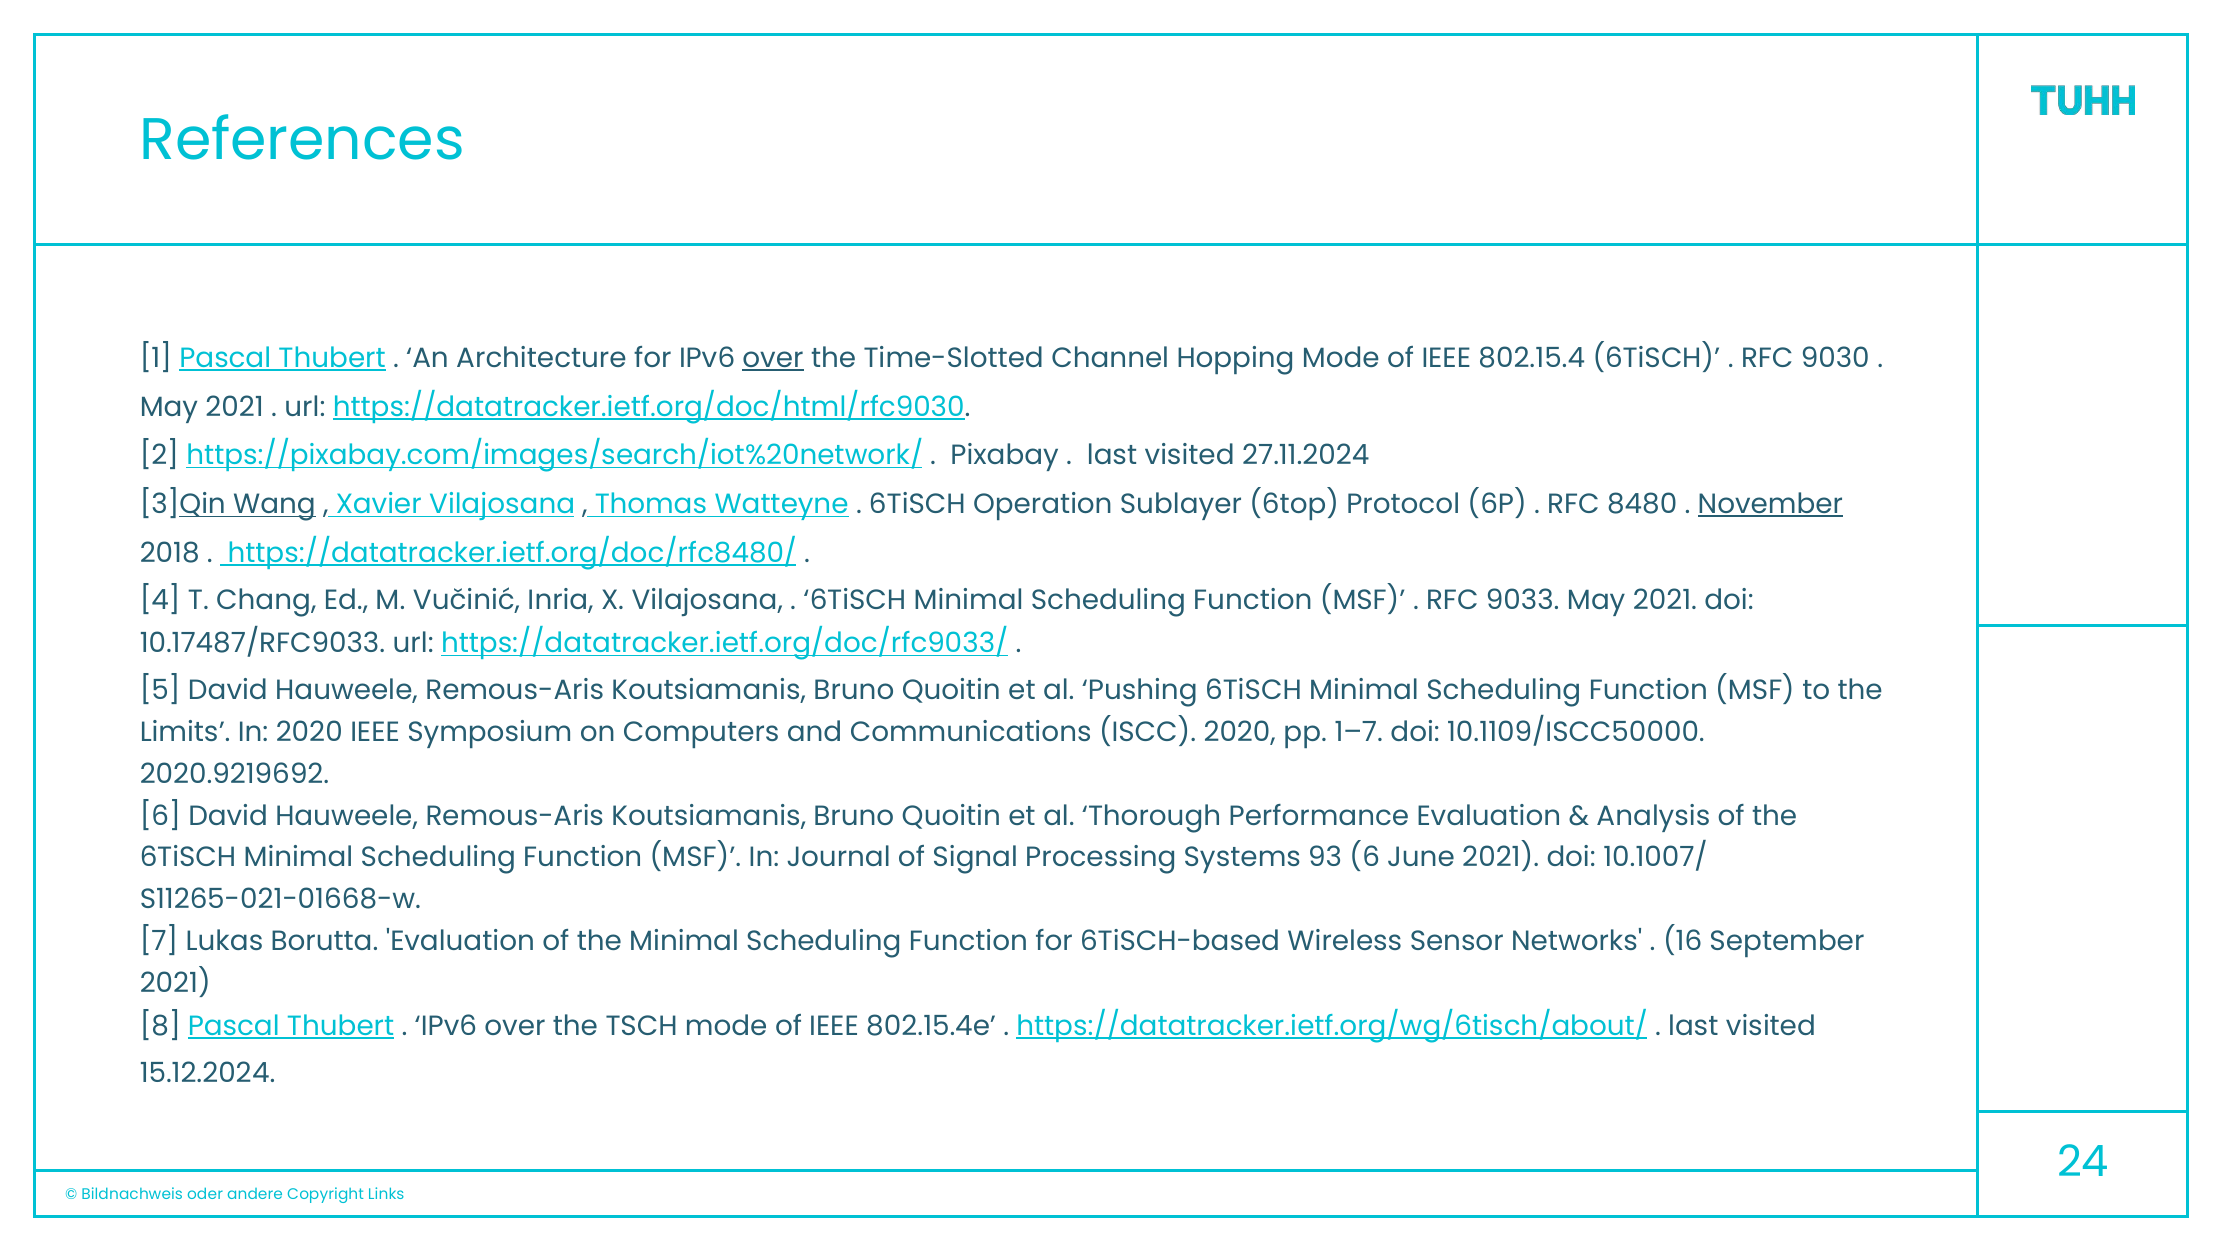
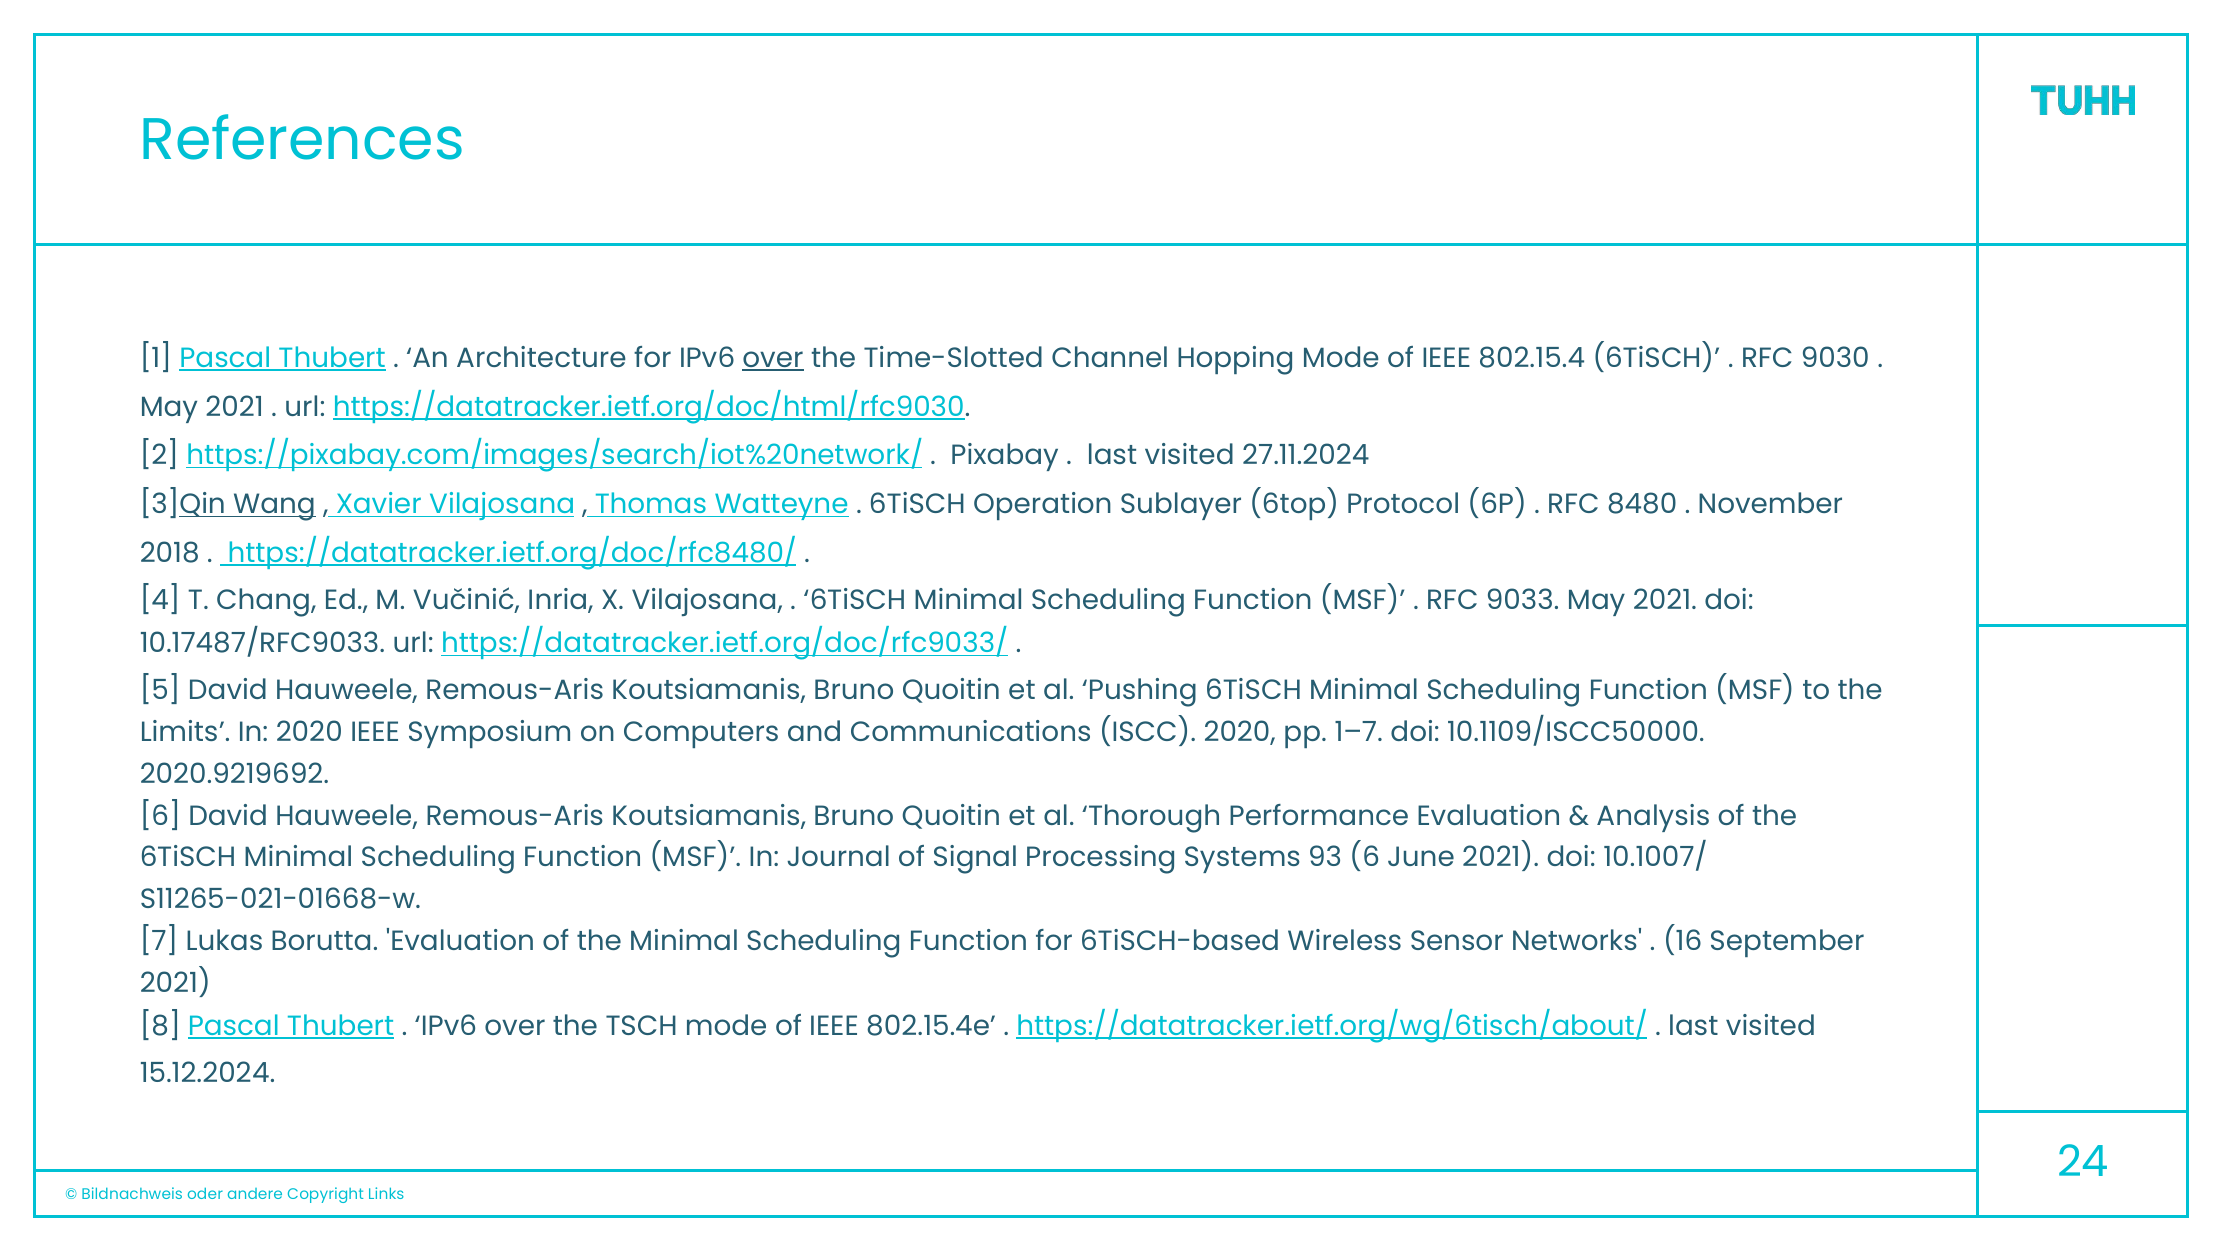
November underline: present -> none
